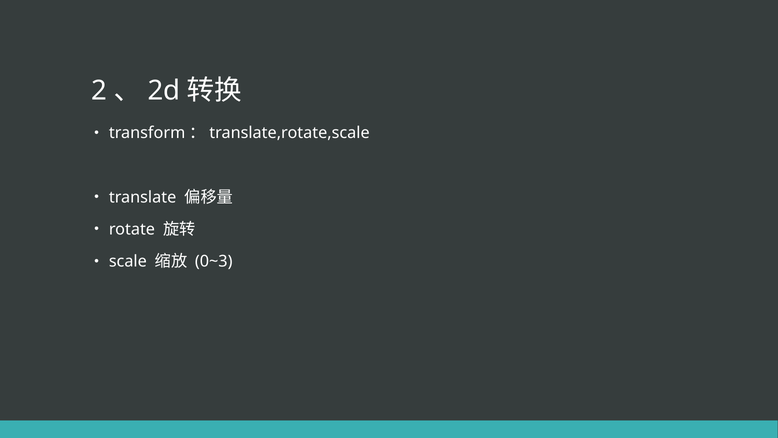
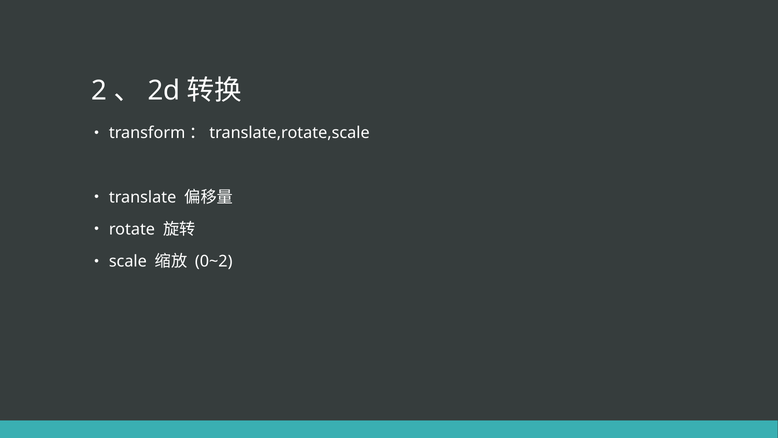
0~3: 0~3 -> 0~2
